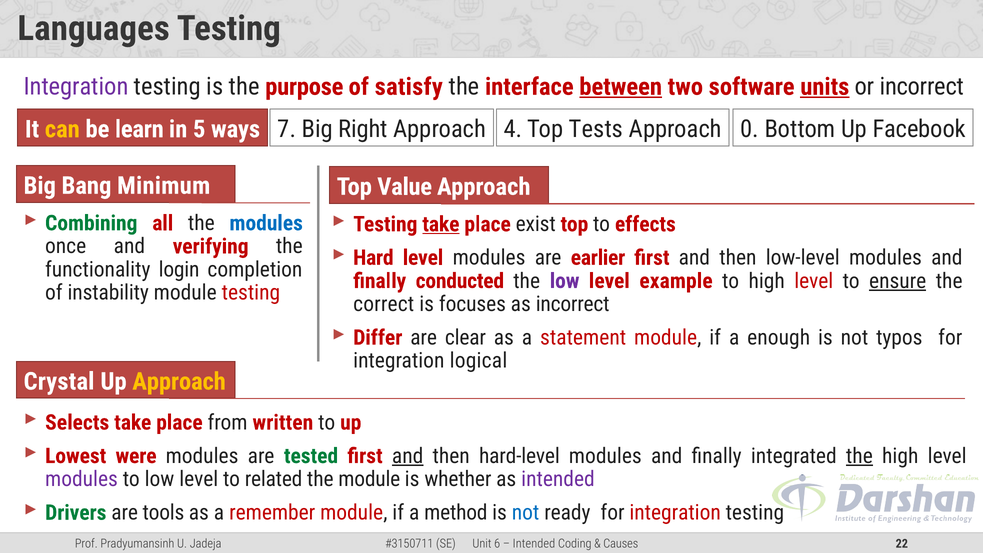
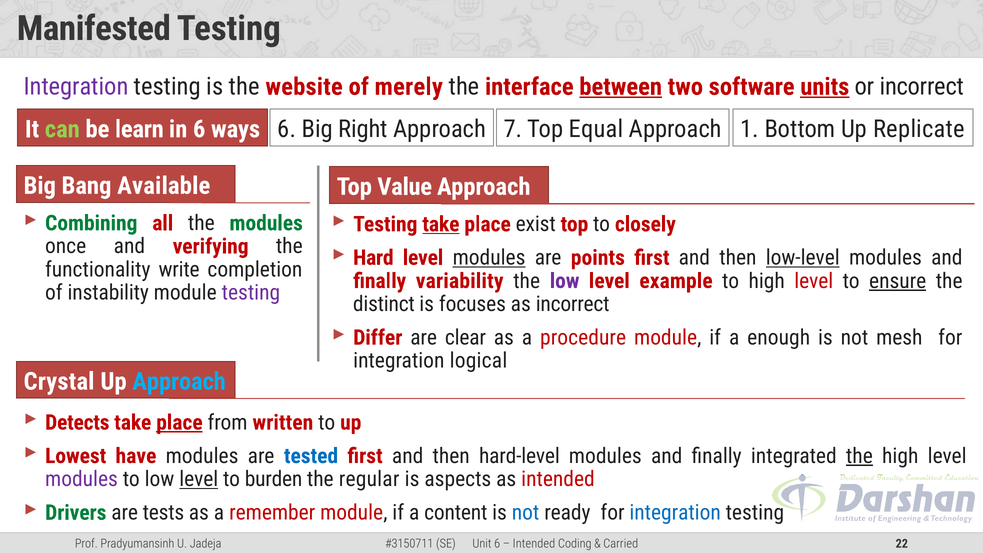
Languages: Languages -> Manifested
purpose: purpose -> website
satisfy: satisfy -> merely
can colour: yellow -> light green
in 5: 5 -> 6
ways 7: 7 -> 6
4: 4 -> 7
Tests: Tests -> Equal
0: 0 -> 1
Facebook: Facebook -> Replicate
Minimum: Minimum -> Available
modules at (266, 223) colour: blue -> green
effects: effects -> closely
modules at (489, 258) underline: none -> present
earlier: earlier -> points
low-level underline: none -> present
login: login -> write
conducted: conducted -> variability
testing at (251, 293) colour: red -> purple
correct: correct -> distinct
statement: statement -> procedure
typos: typos -> mesh
Approach at (179, 381) colour: yellow -> light blue
Selects: Selects -> Detects
place at (179, 422) underline: none -> present
were: were -> have
tested colour: green -> blue
and at (408, 456) underline: present -> none
level at (199, 479) underline: none -> present
related: related -> burden
the module: module -> regular
whether: whether -> aspects
intended at (558, 479) colour: purple -> red
tools: tools -> tests
method: method -> content
integration at (675, 513) colour: red -> blue
Causes: Causes -> Carried
